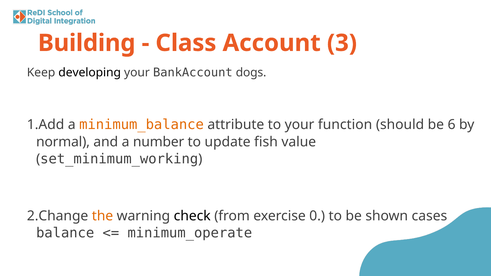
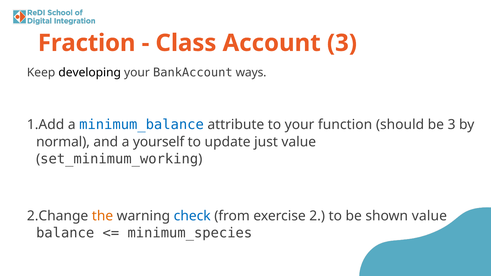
Building: Building -> Fraction
dogs: dogs -> ways
minimum_balance colour: orange -> blue
be 6: 6 -> 3
number: number -> yourself
fish: fish -> just
check colour: black -> blue
0: 0 -> 2
shown cases: cases -> value
minimum_operate: minimum_operate -> minimum_species
